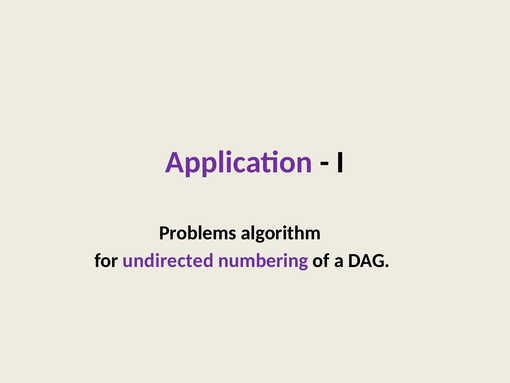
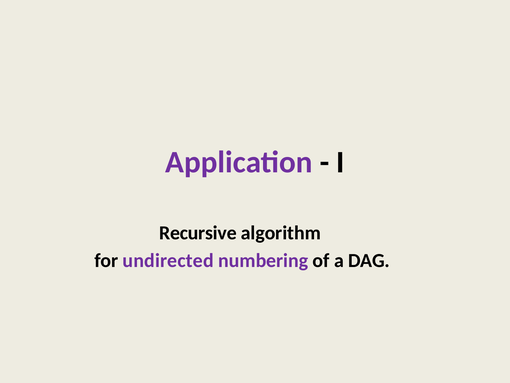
Problems: Problems -> Recursive
